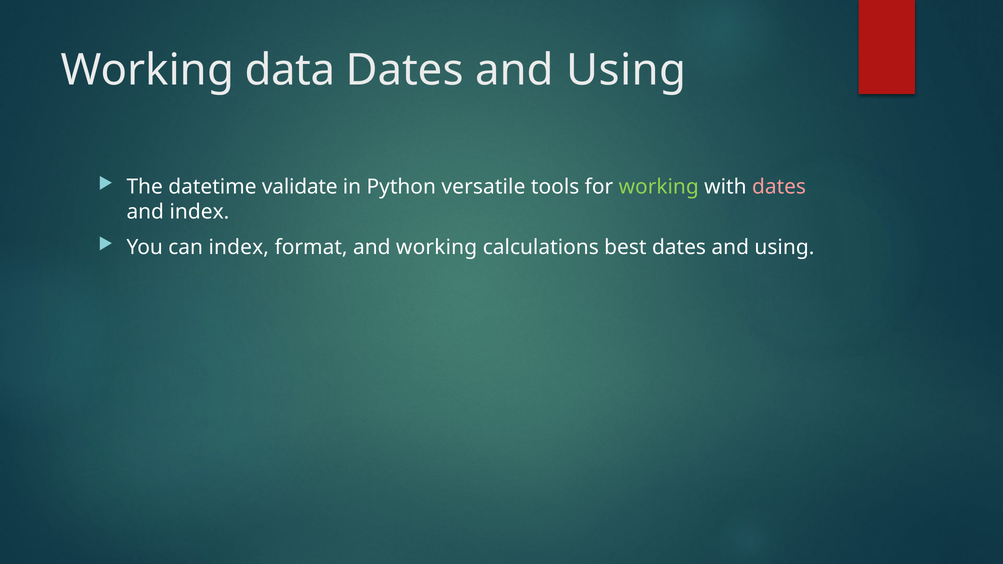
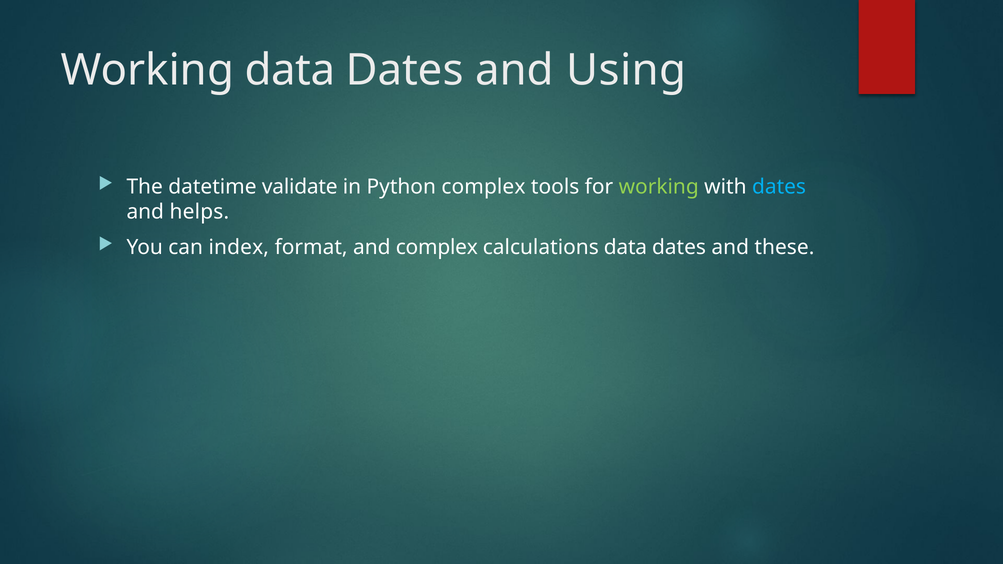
Python versatile: versatile -> complex
dates at (779, 187) colour: pink -> light blue
and index: index -> helps
and working: working -> complex
calculations best: best -> data
using at (784, 247): using -> these
